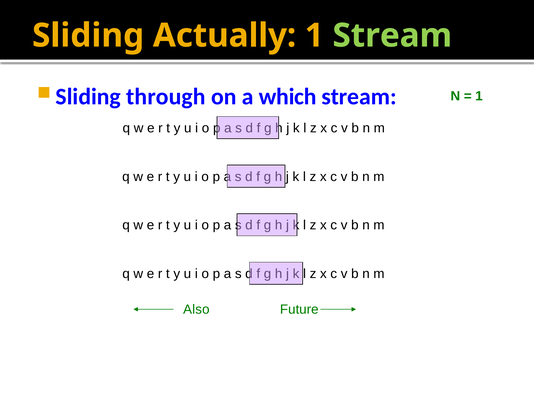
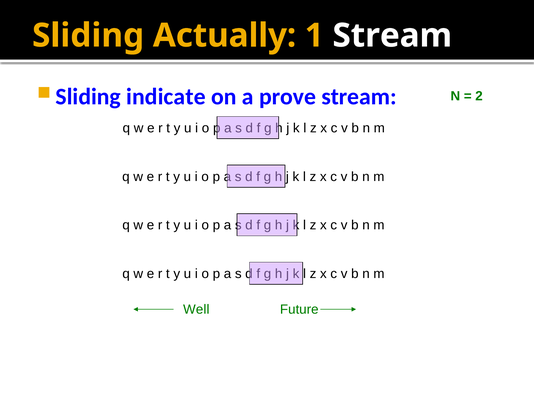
Stream at (392, 36) colour: light green -> white
through: through -> indicate
which: which -> prove
1 at (479, 96): 1 -> 2
Also: Also -> Well
